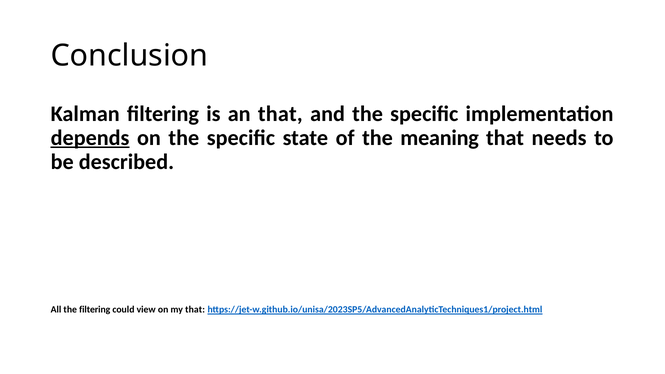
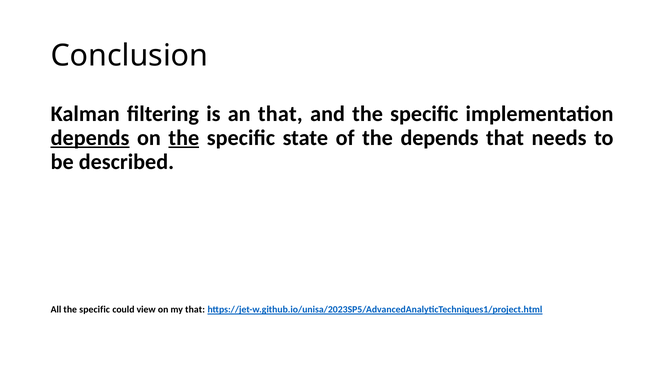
the at (184, 138) underline: none -> present
the meaning: meaning -> depends
All the filtering: filtering -> specific
